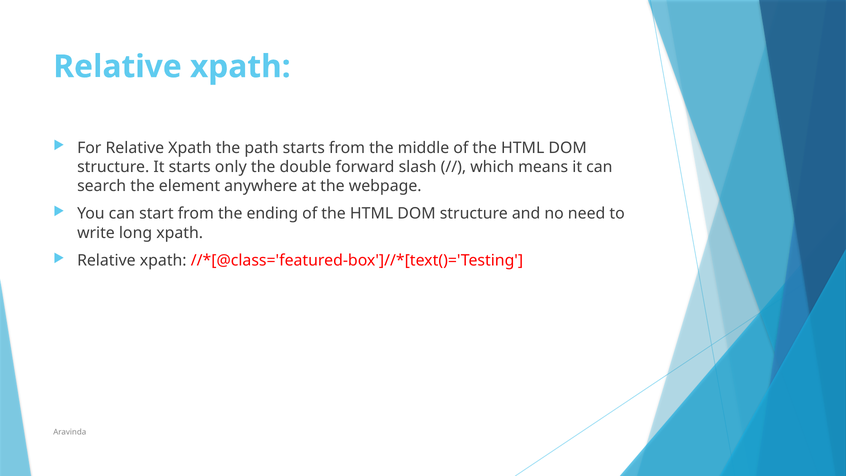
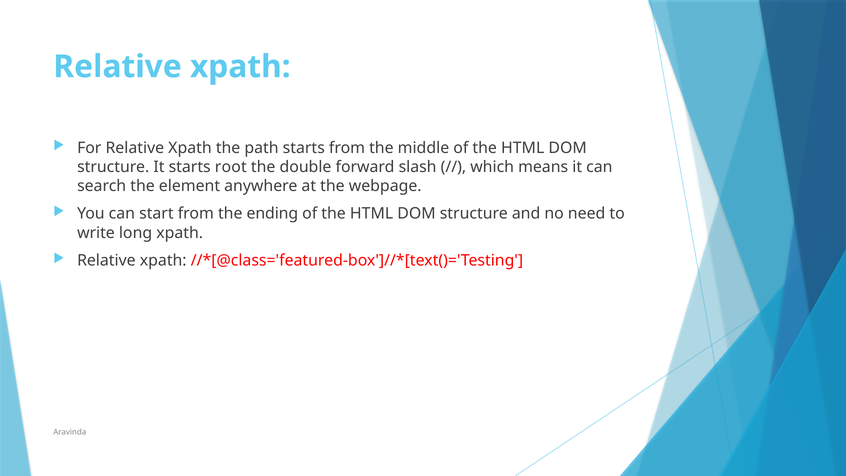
only: only -> root
